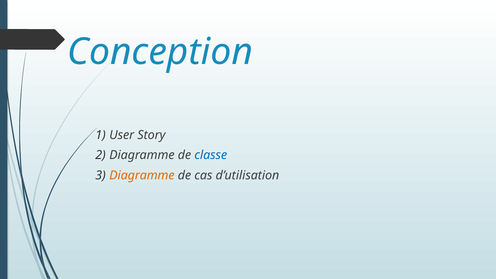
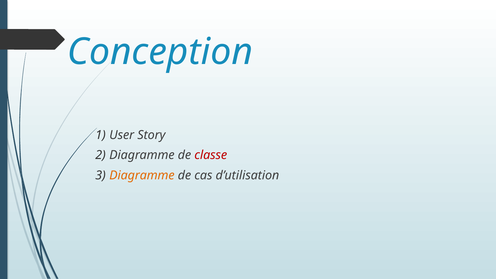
classe colour: blue -> red
